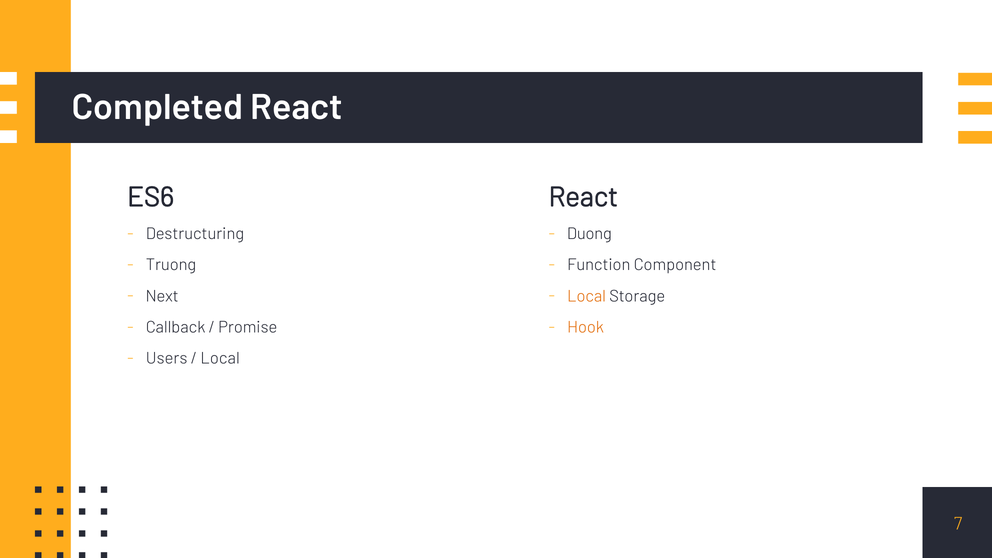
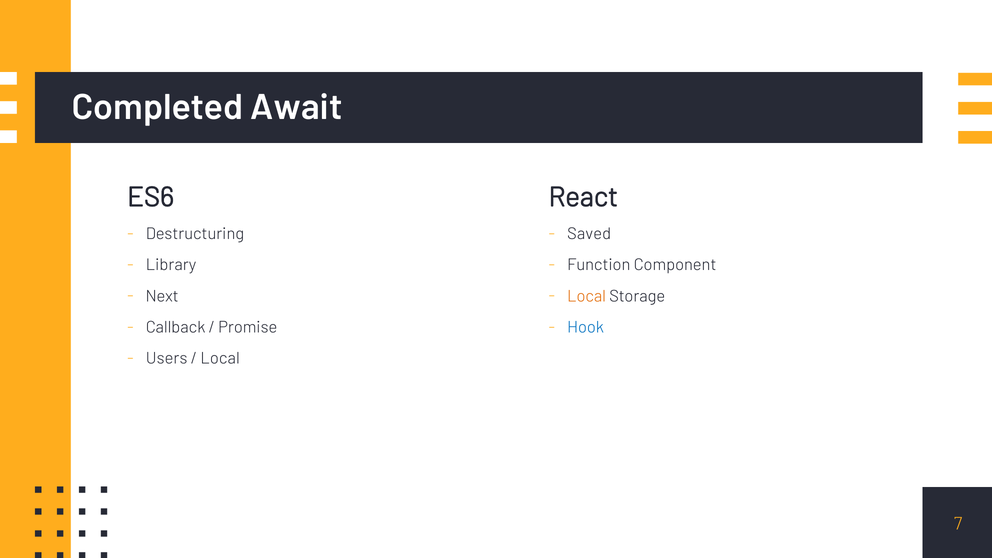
Completed React: React -> Await
Duong: Duong -> Saved
Truong: Truong -> Library
Hook colour: orange -> blue
